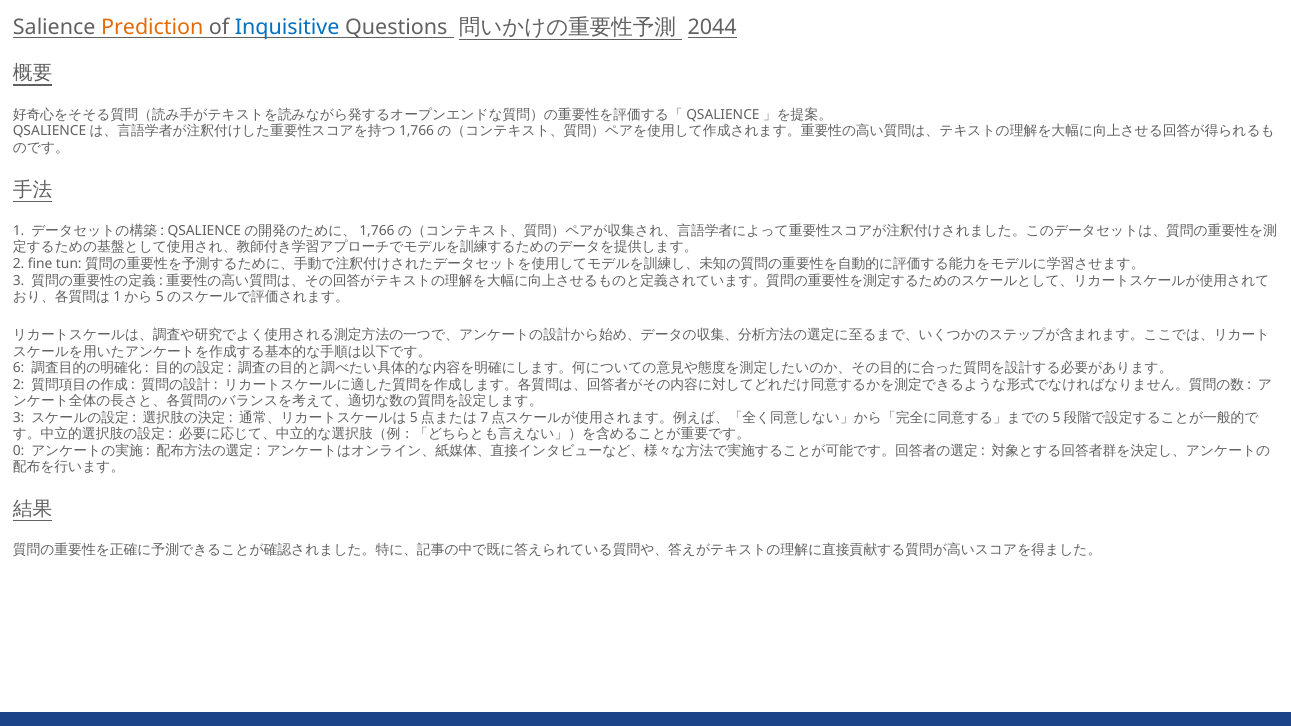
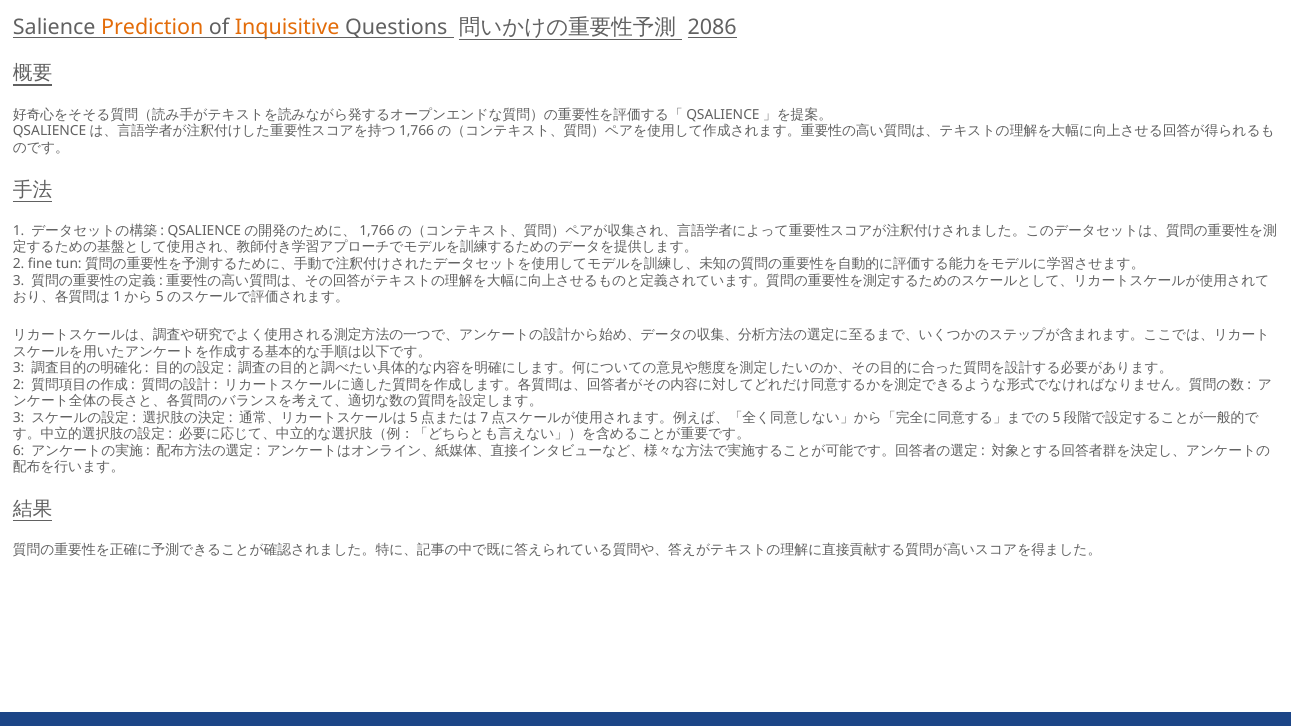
Inquisitive colour: blue -> orange
2044: 2044 -> 2086
6 at (19, 368): 6 -> 3
0: 0 -> 6
